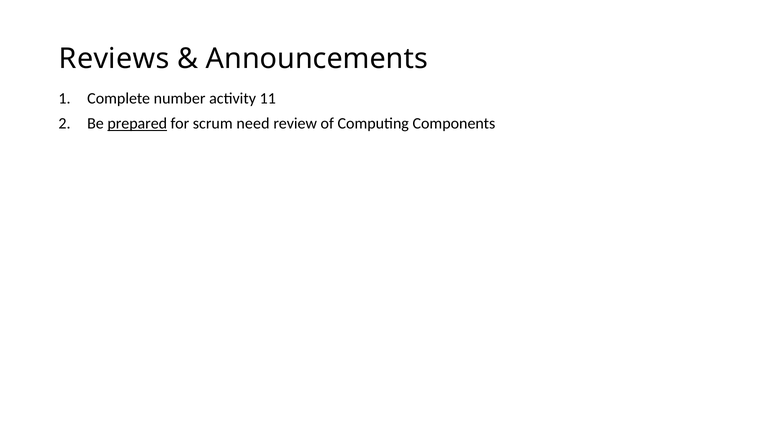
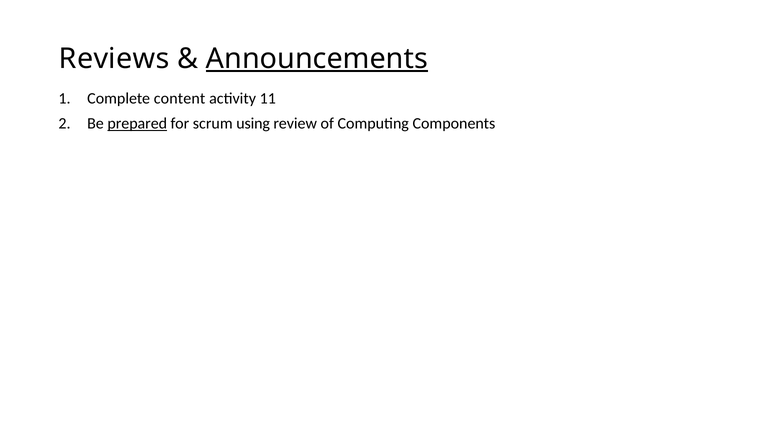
Announcements underline: none -> present
number: number -> content
need: need -> using
